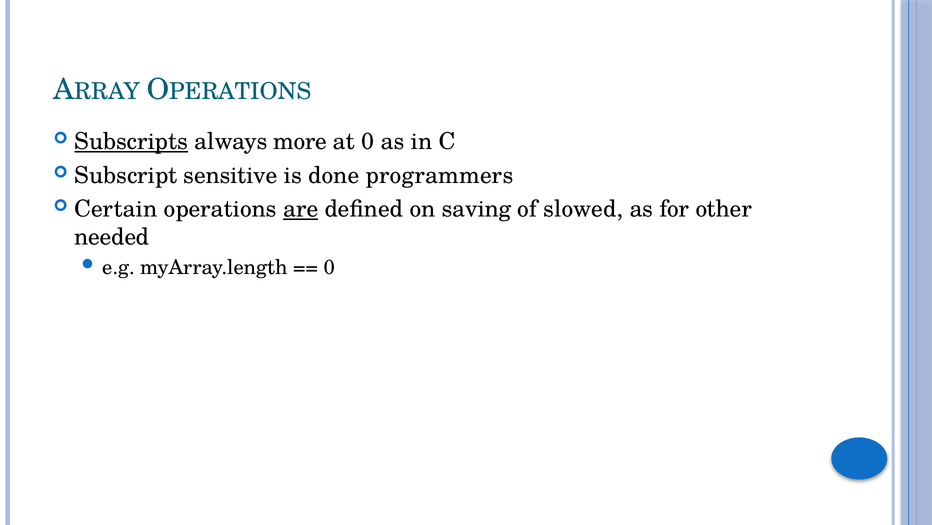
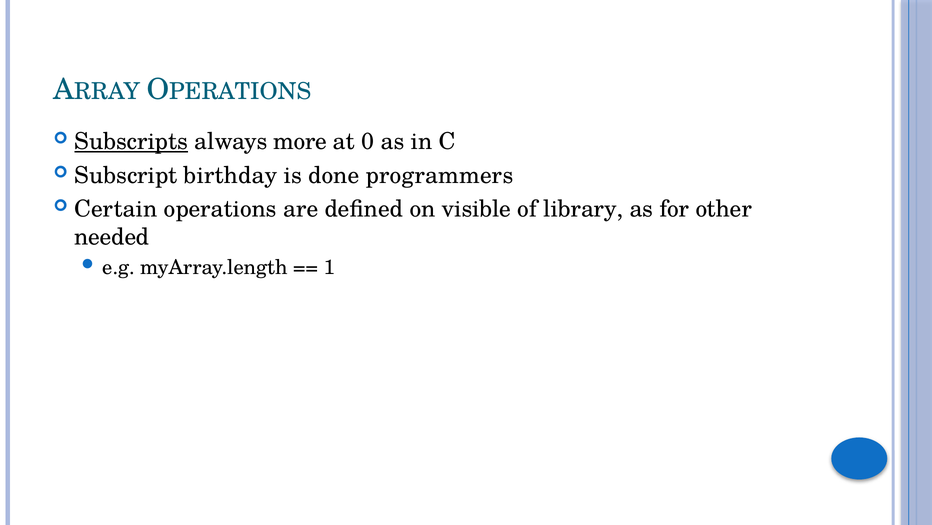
sensitive: sensitive -> birthday
are underline: present -> none
saving: saving -> visible
slowed: slowed -> library
0 at (329, 267): 0 -> 1
